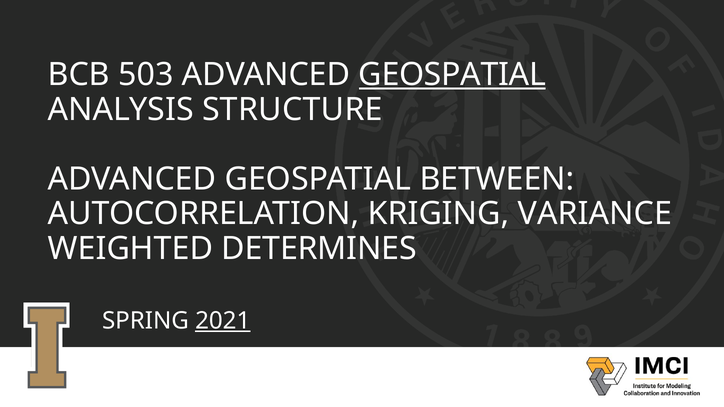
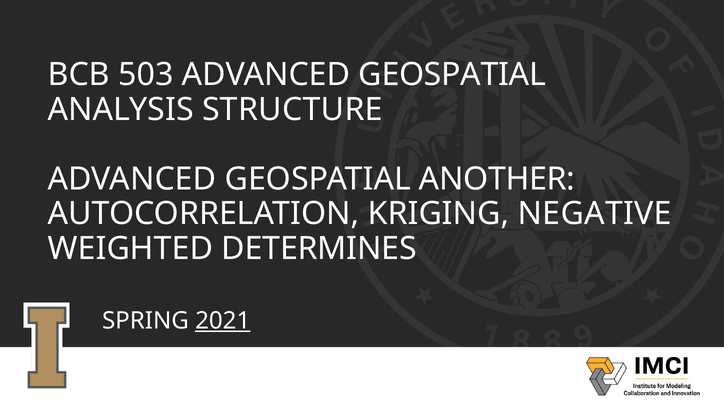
GEOSPATIAL at (452, 75) underline: present -> none
BETWEEN: BETWEEN -> ANOTHER
VARIANCE: VARIANCE -> NEGATIVE
